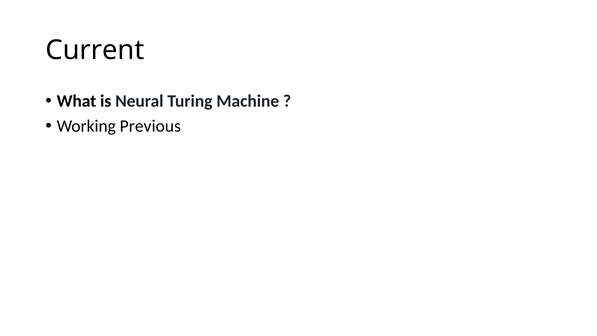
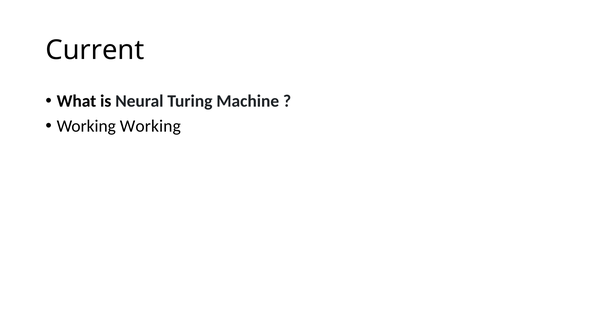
Working Previous: Previous -> Working
